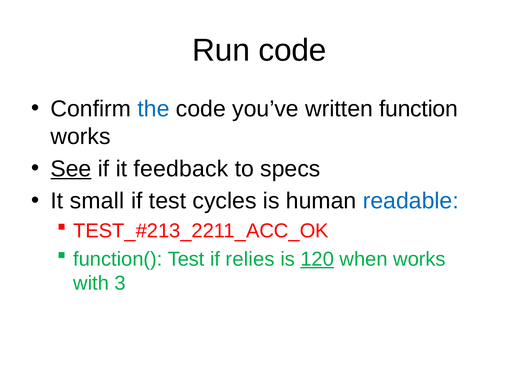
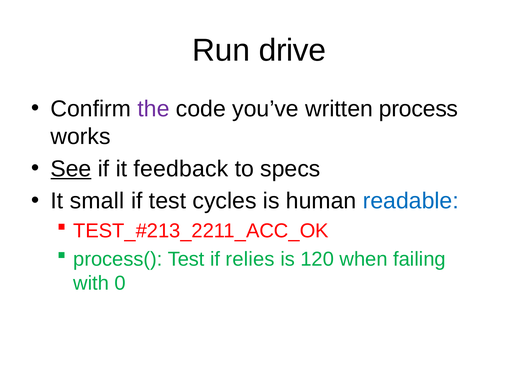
Run code: code -> drive
the colour: blue -> purple
function: function -> process
function(: function( -> process(
120 underline: present -> none
when works: works -> failing
3: 3 -> 0
